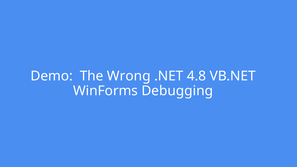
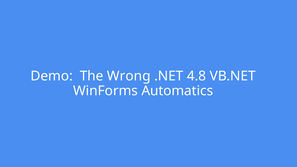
Debugging: Debugging -> Automatics
